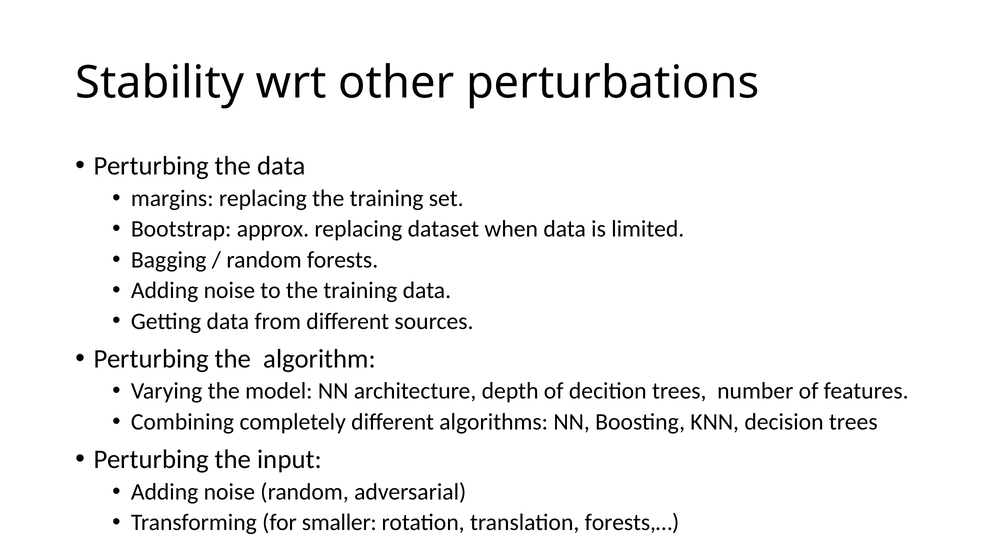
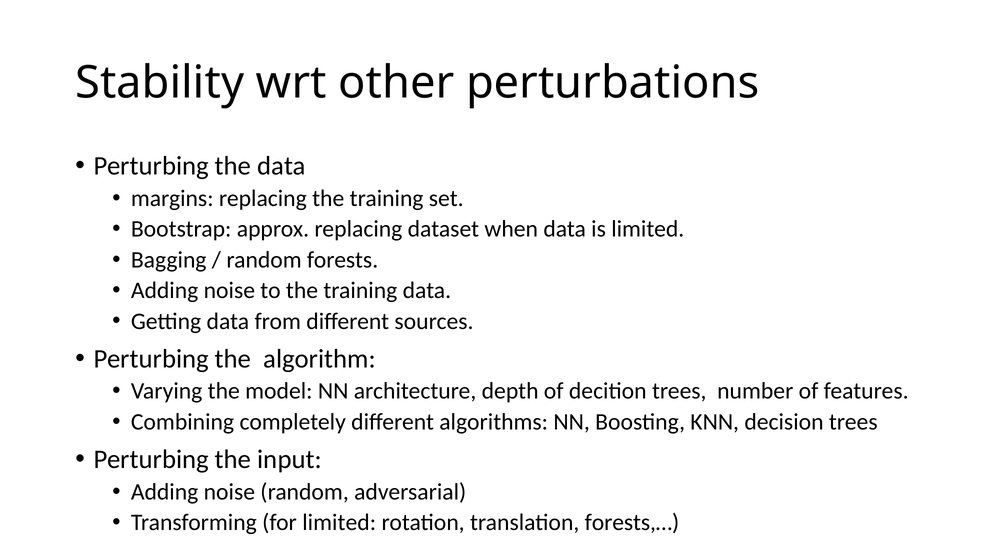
for smaller: smaller -> limited
